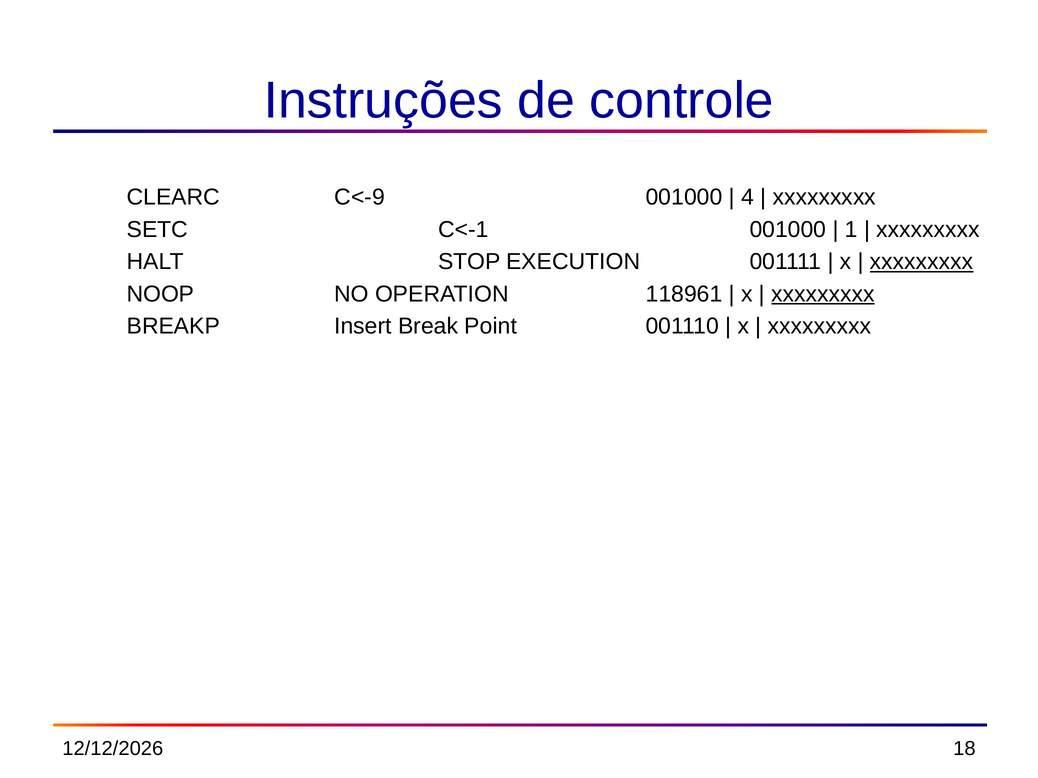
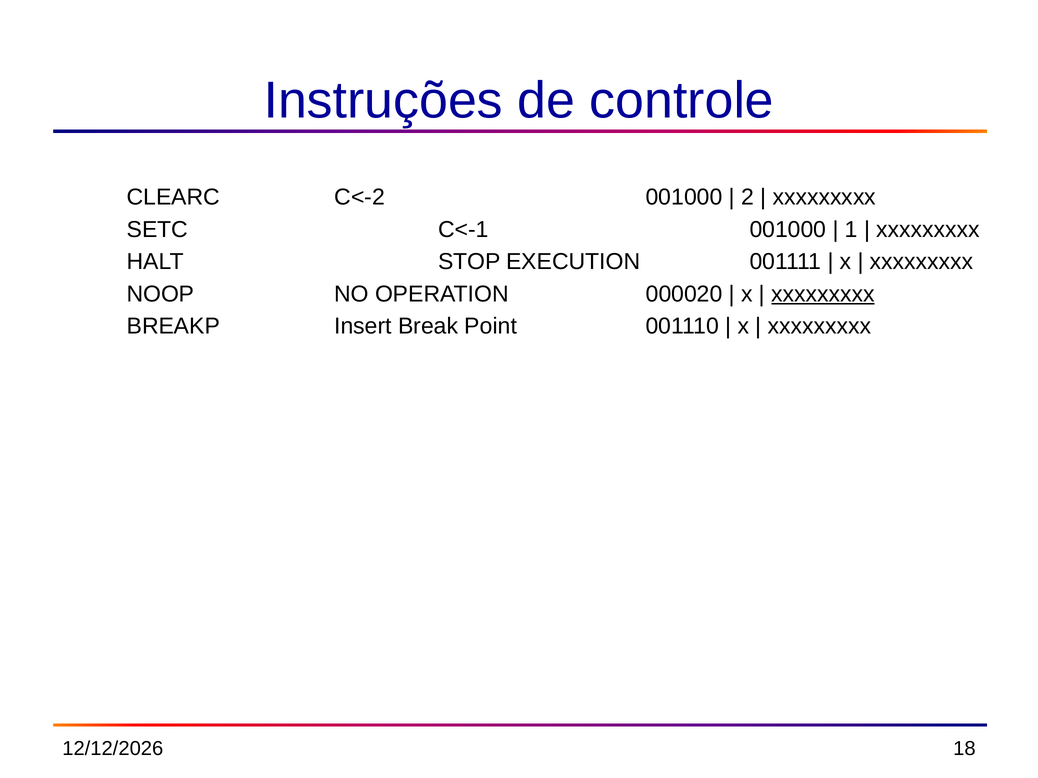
C<-9: C<-9 -> C<-2
4: 4 -> 2
xxxxxxxxx at (922, 262) underline: present -> none
118961: 118961 -> 000020
